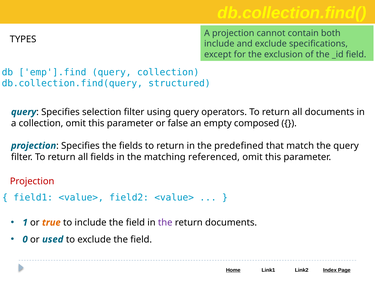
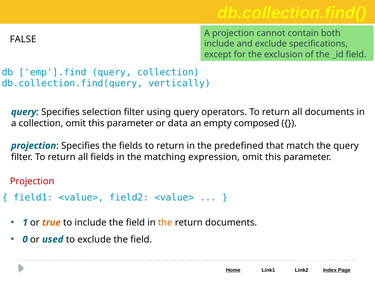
TYPES: TYPES -> FALSE
structured: structured -> vertically
false: false -> data
referenced: referenced -> expression
the at (165, 223) colour: purple -> orange
